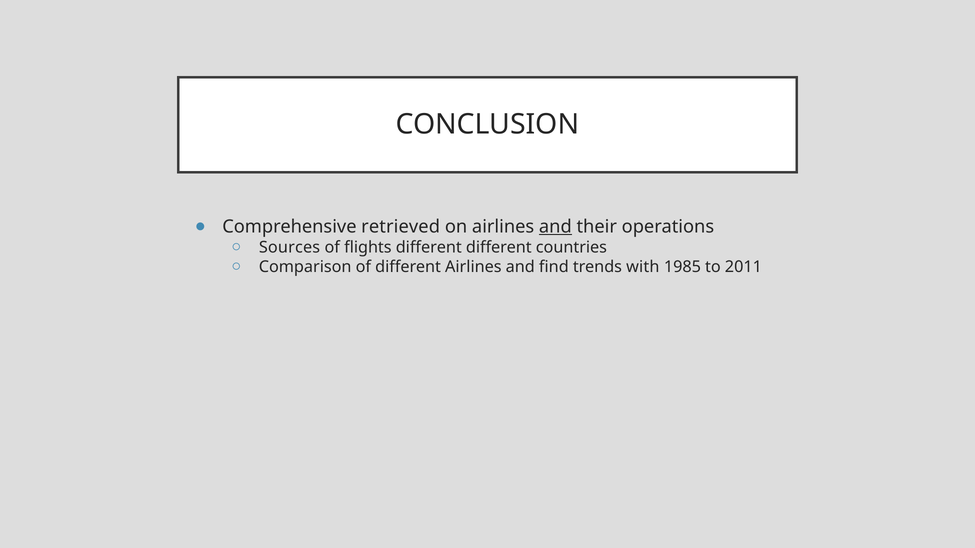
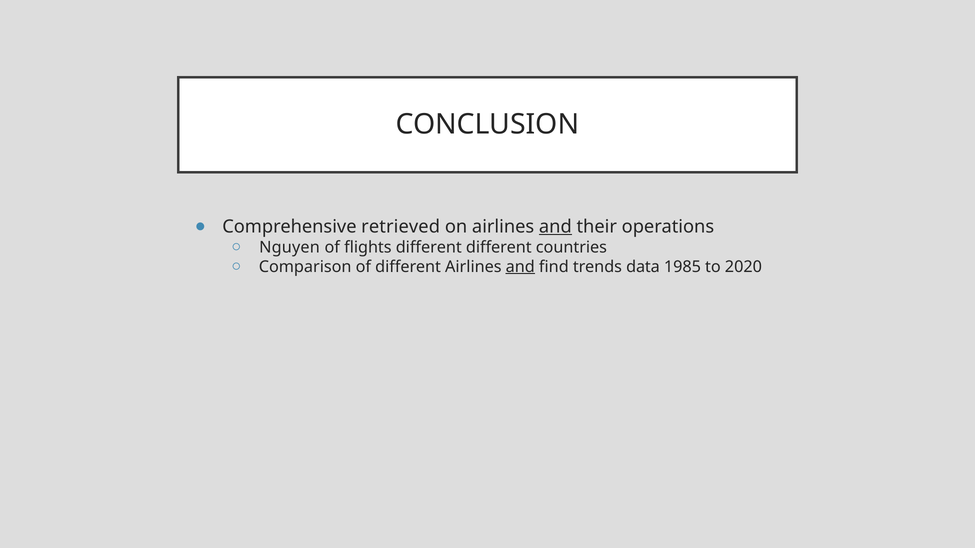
Sources: Sources -> Nguyen
and at (520, 267) underline: none -> present
with: with -> data
2011: 2011 -> 2020
